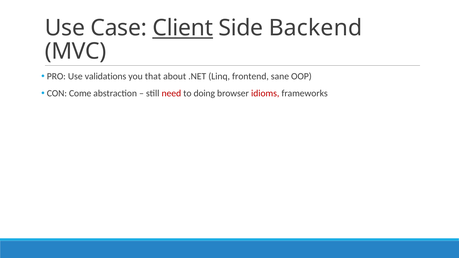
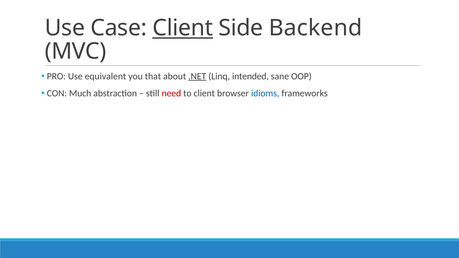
validations: validations -> equivalent
.NET underline: none -> present
frontend: frontend -> intended
Come: Come -> Much
to doing: doing -> client
idioms colour: red -> blue
